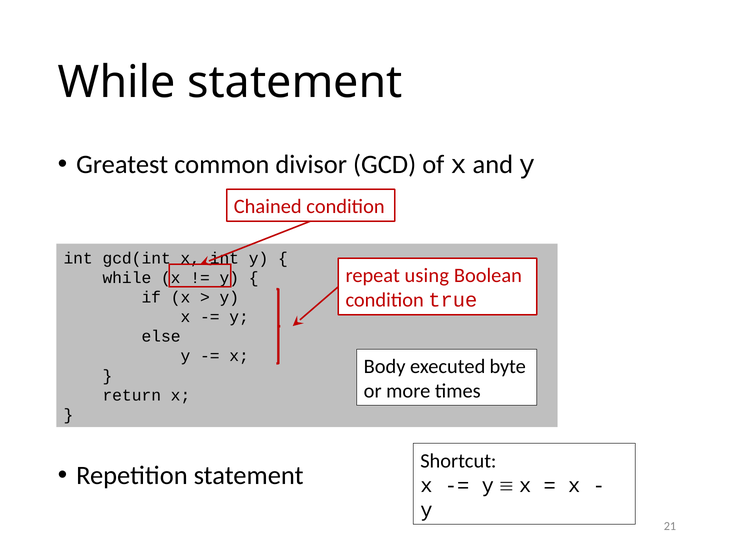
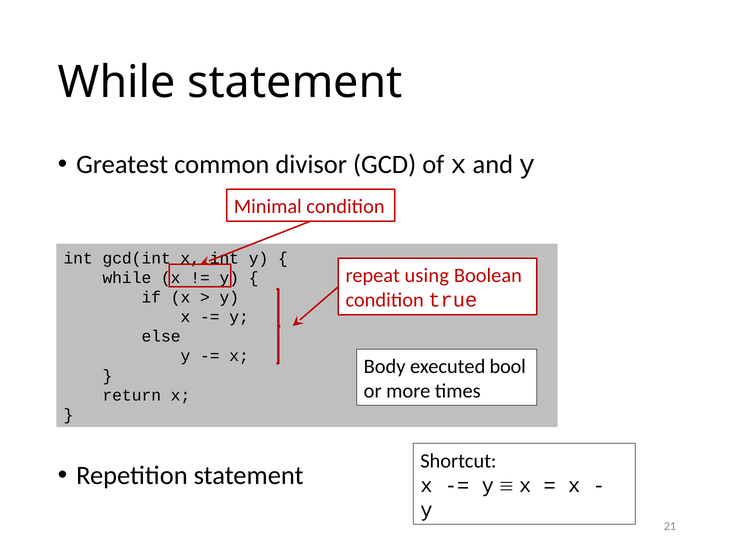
Chained: Chained -> Minimal
byte: byte -> bool
